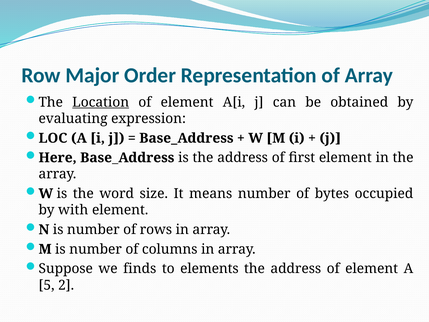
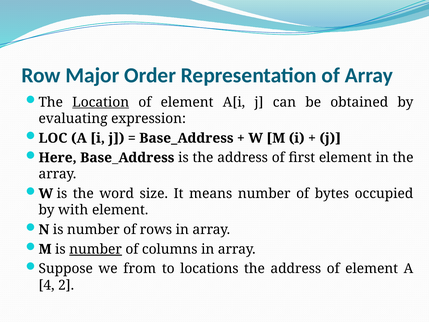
number at (96, 249) underline: none -> present
finds: finds -> from
elements: elements -> locations
5: 5 -> 4
